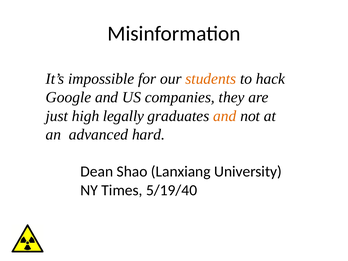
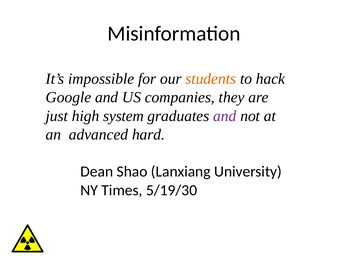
legally: legally -> system
and at (225, 116) colour: orange -> purple
5/19/40: 5/19/40 -> 5/19/30
